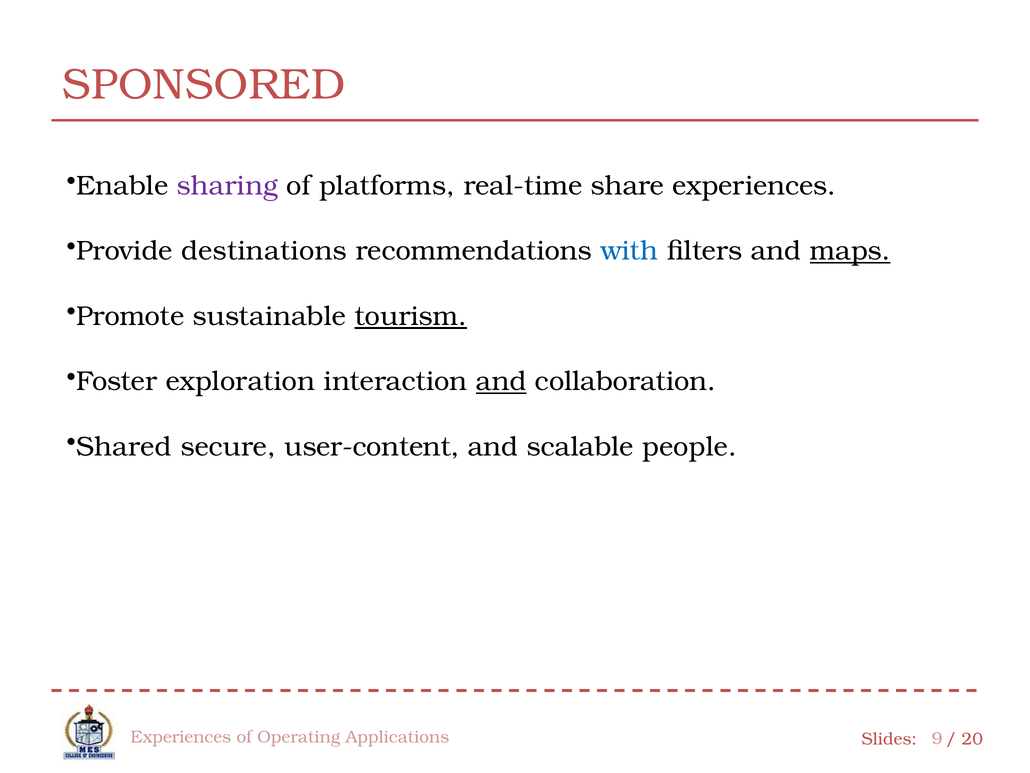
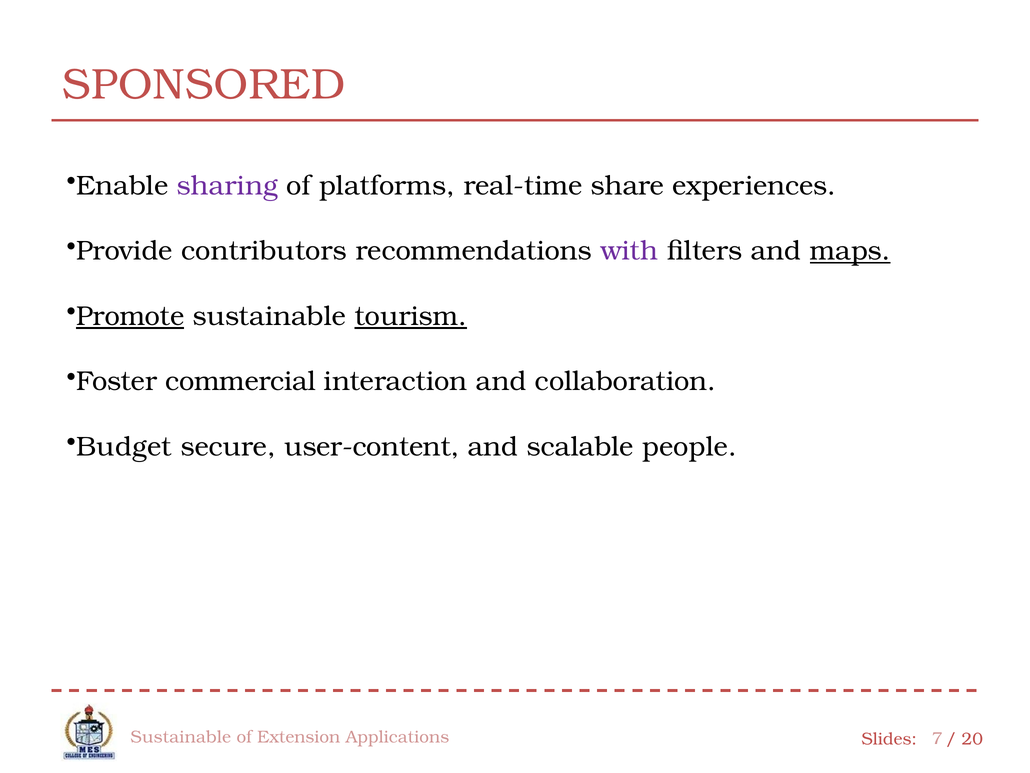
destinations: destinations -> contributors
with colour: blue -> purple
Promote underline: none -> present
exploration: exploration -> commercial
and at (501, 381) underline: present -> none
Shared: Shared -> Budget
Experiences at (181, 737): Experiences -> Sustainable
Operating: Operating -> Extension
9: 9 -> 7
